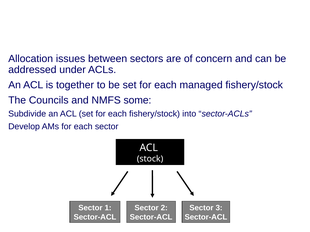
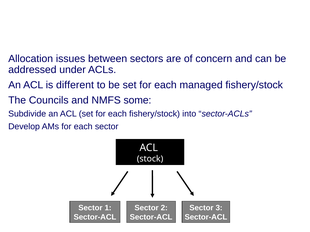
together: together -> different
